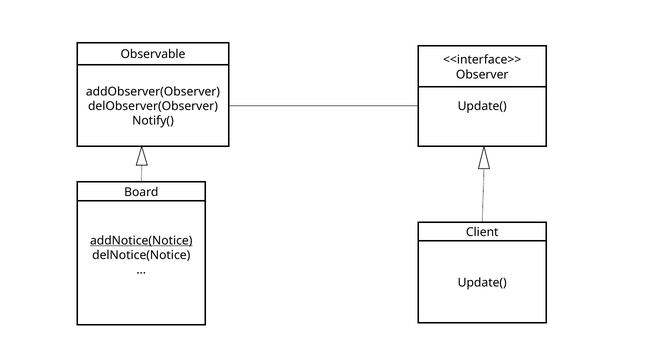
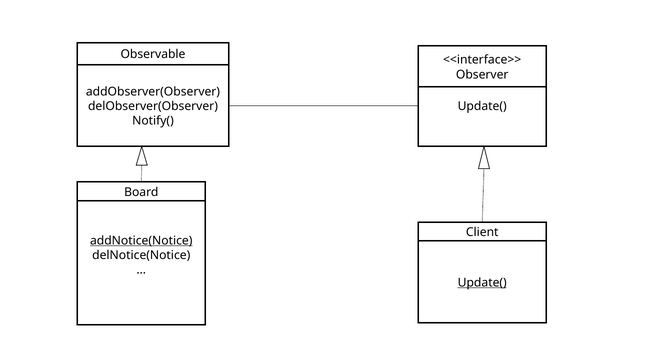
Update( at (482, 283) underline: none -> present
